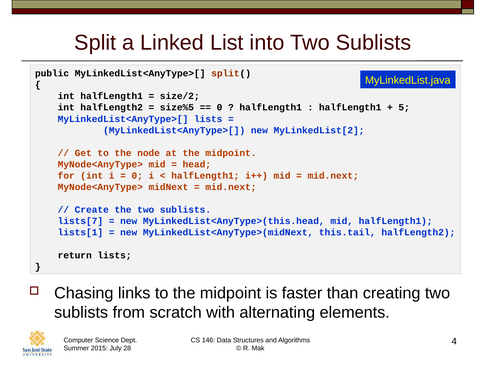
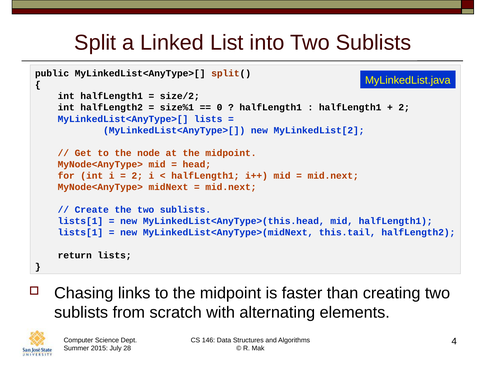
size%5: size%5 -> size%1
5 at (404, 107): 5 -> 2
0 at (137, 175): 0 -> 2
lists[7 at (80, 221): lists[7 -> lists[1
